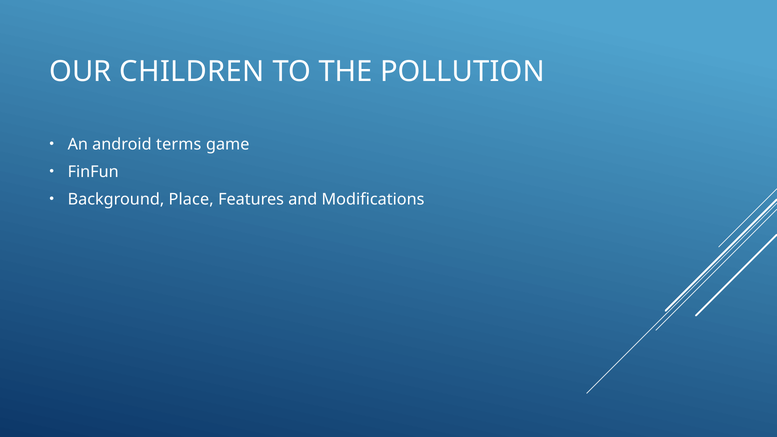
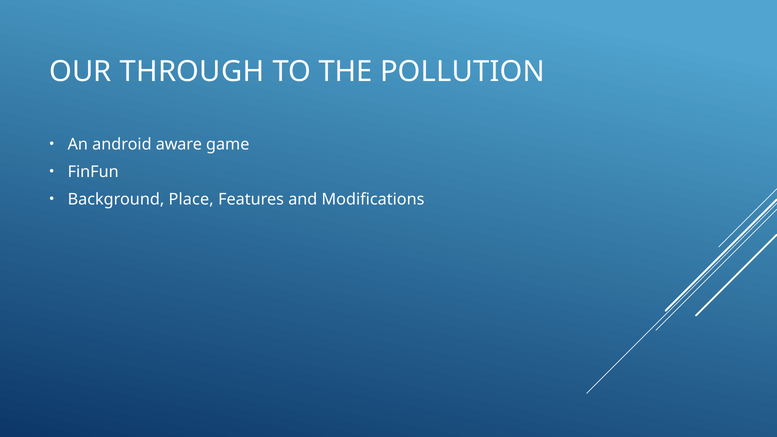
CHILDREN: CHILDREN -> THROUGH
terms: terms -> aware
